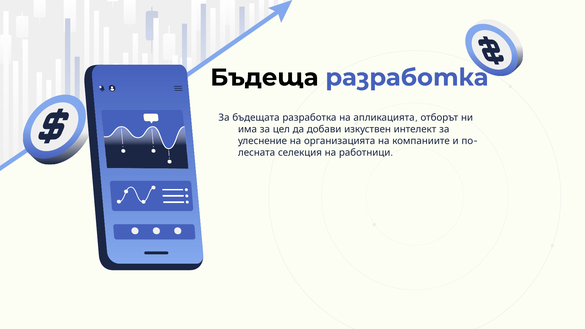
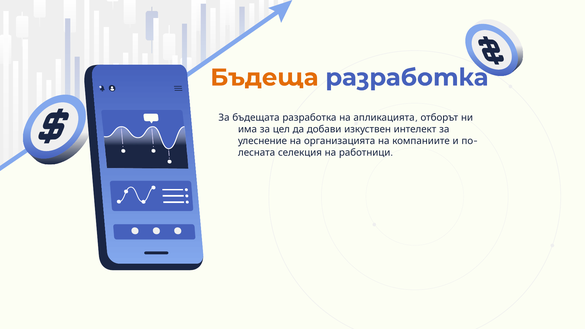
Бъдеща colour: black -> orange
